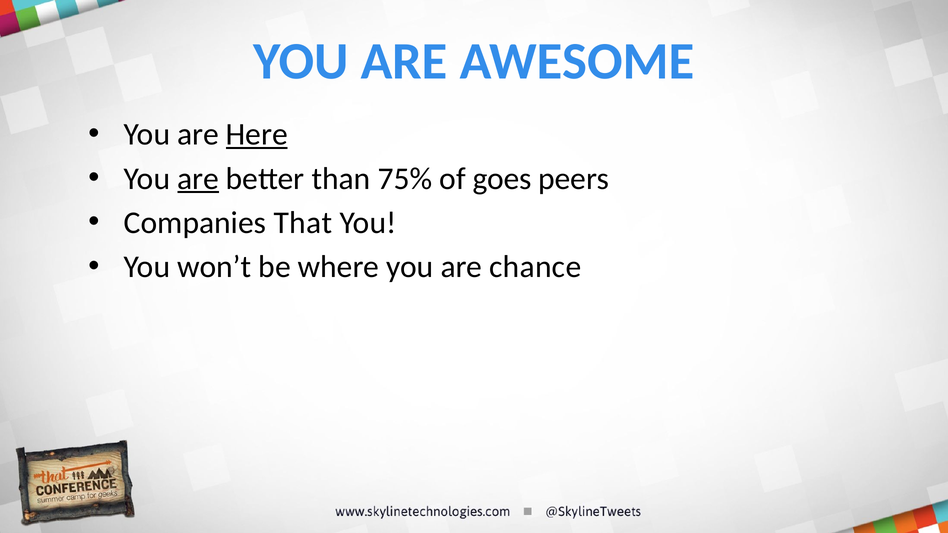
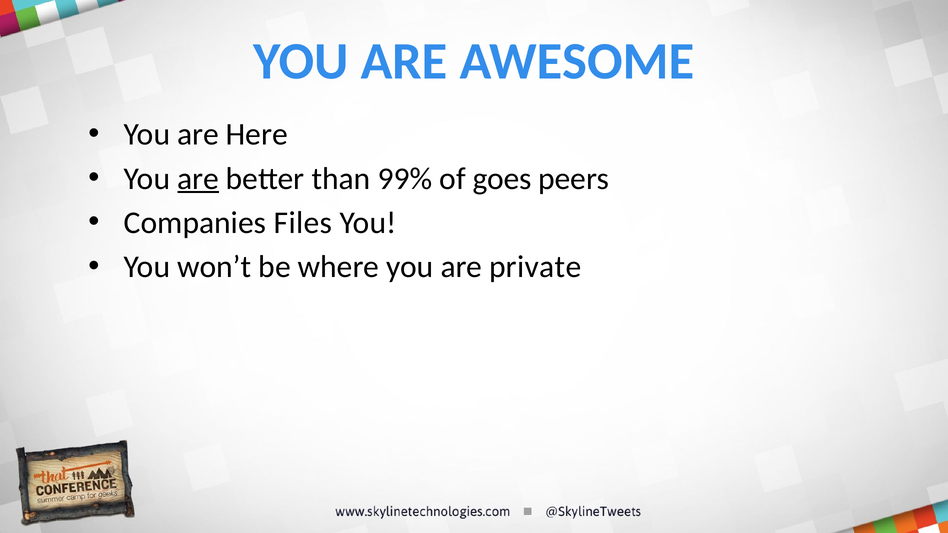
Here underline: present -> none
75%: 75% -> 99%
That: That -> Files
chance: chance -> private
